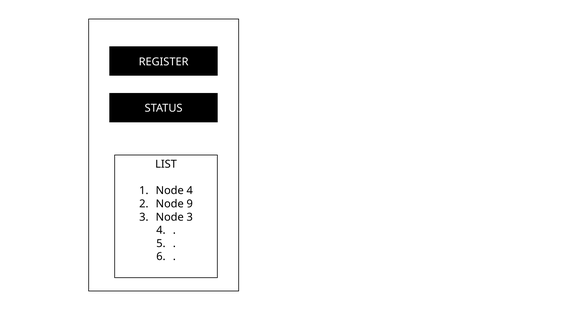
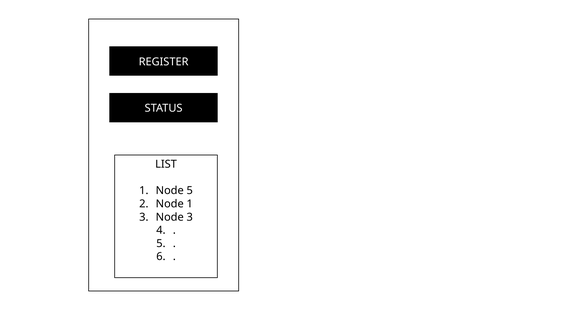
Node 4: 4 -> 5
Node 9: 9 -> 1
